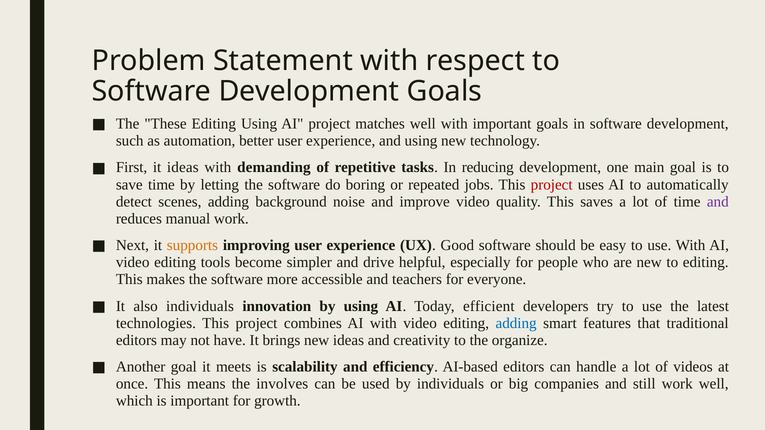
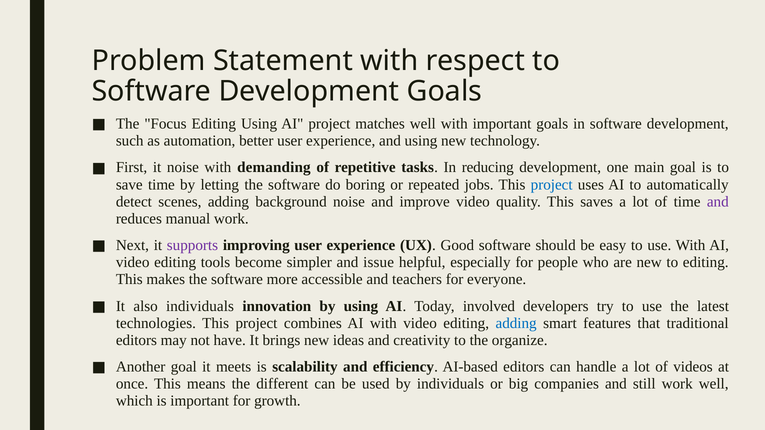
These: These -> Focus
it ideas: ideas -> noise
project at (552, 185) colour: red -> blue
supports colour: orange -> purple
drive: drive -> issue
efficient: efficient -> involved
involves: involves -> different
